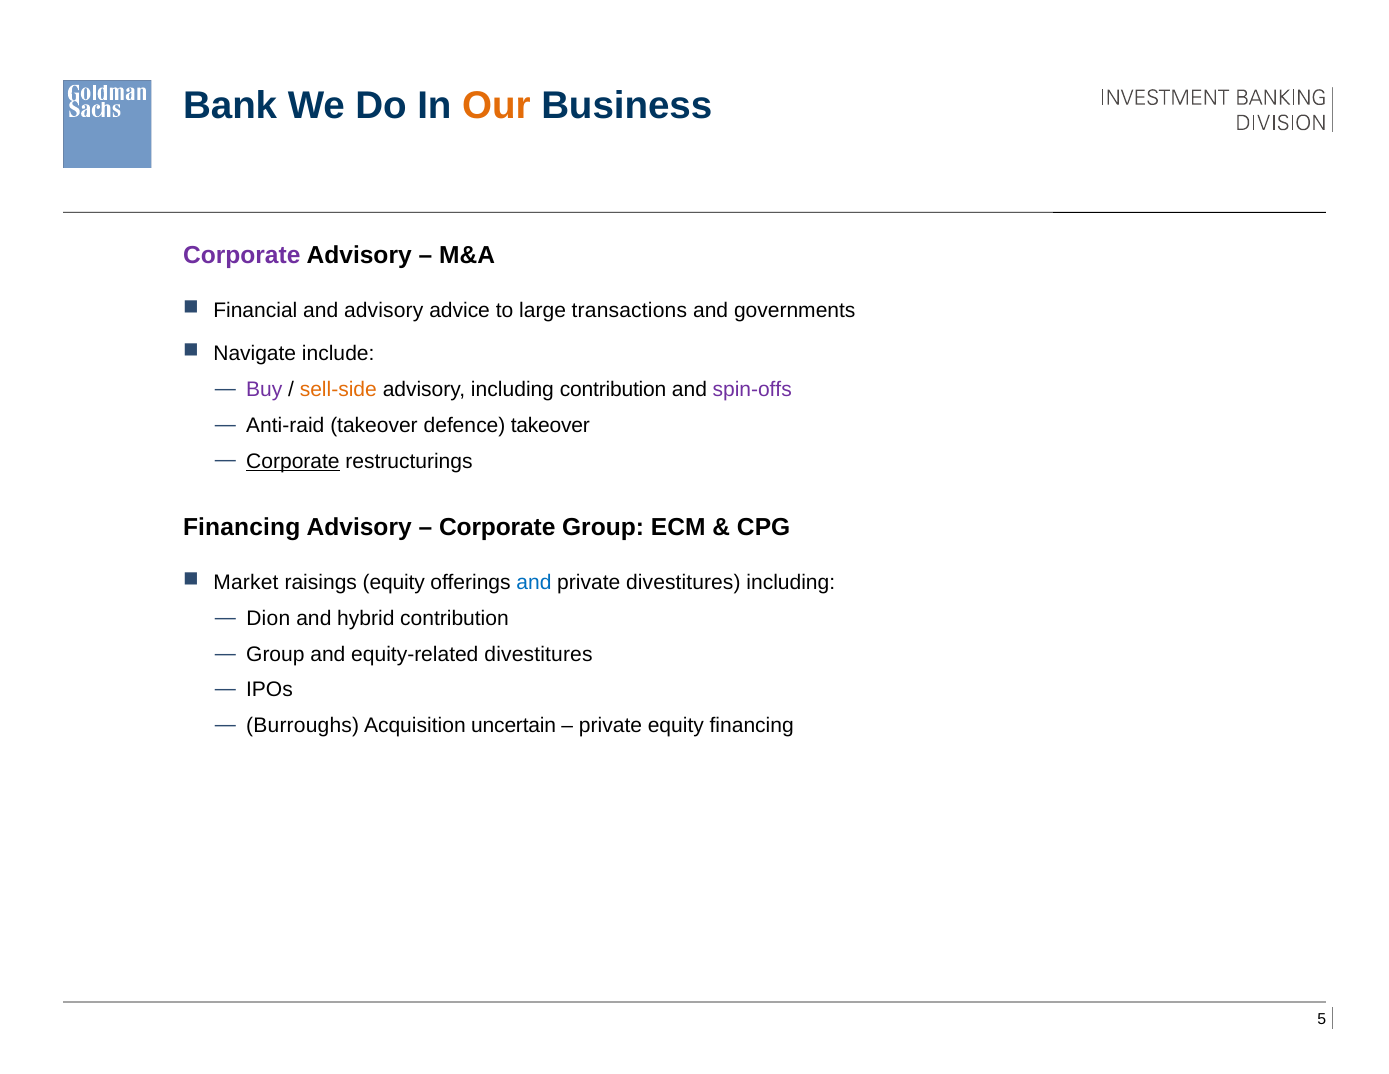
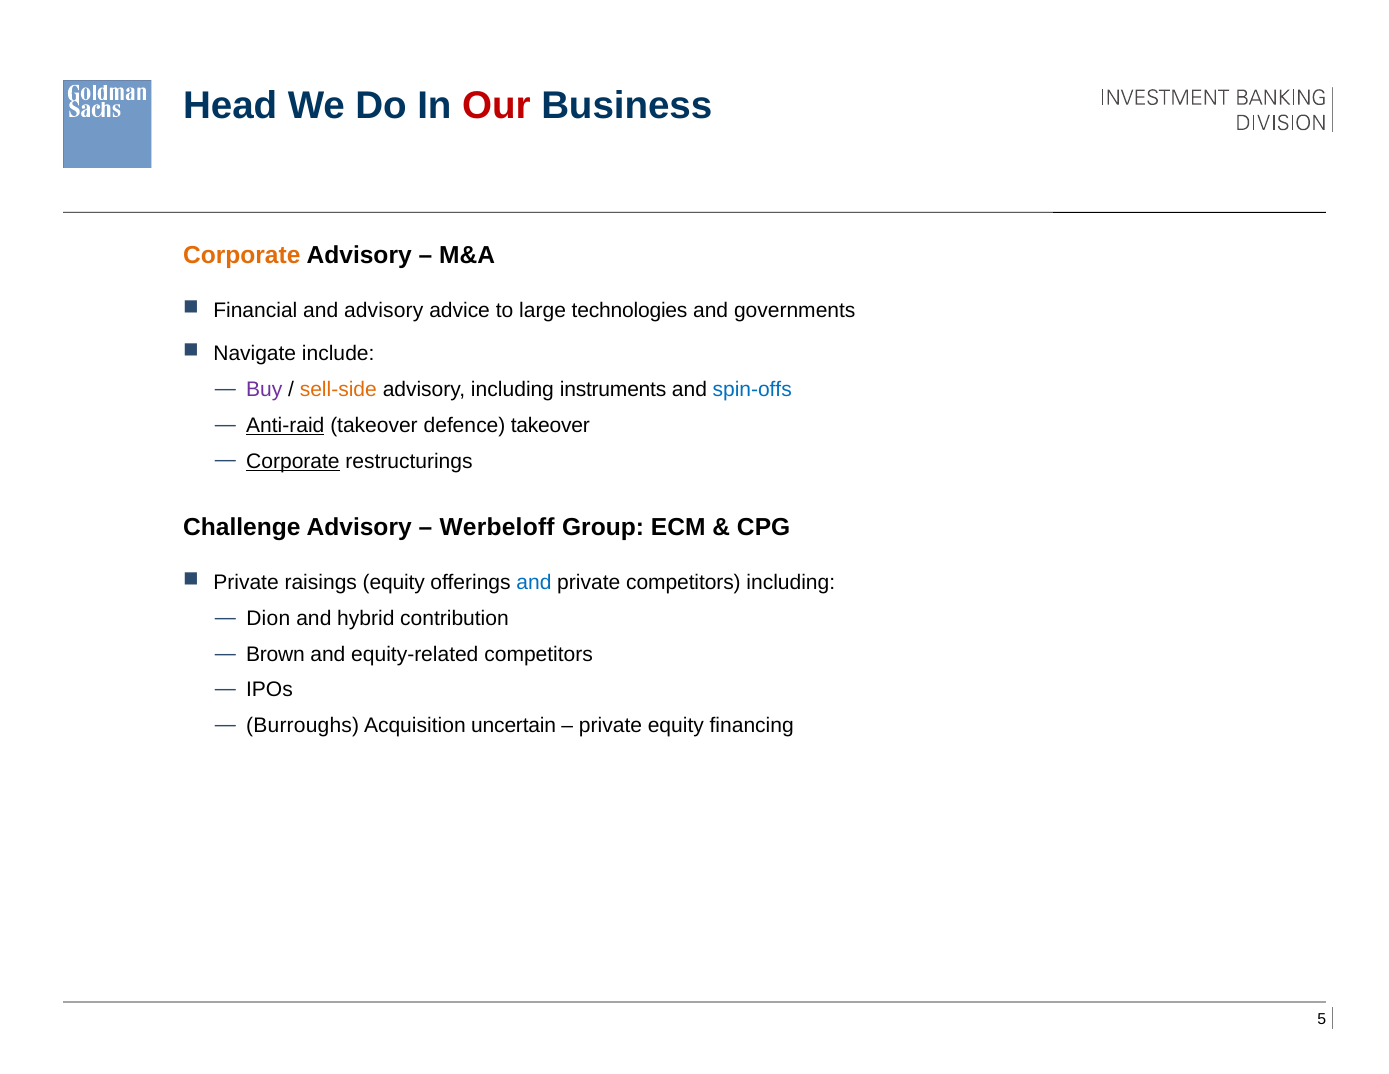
Bank: Bank -> Head
Our colour: orange -> red
Corporate at (242, 255) colour: purple -> orange
transactions: transactions -> technologies
including contribution: contribution -> instruments
spin-offs colour: purple -> blue
Anti-raid underline: none -> present
Financing at (242, 527): Financing -> Challenge
Corporate at (497, 527): Corporate -> Werbeloff
Market at (246, 582): Market -> Private
private divestitures: divestitures -> competitors
Group at (275, 654): Group -> Brown
equity-related divestitures: divestitures -> competitors
